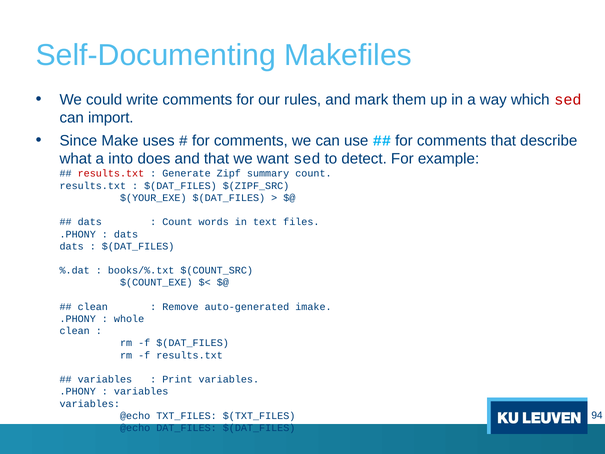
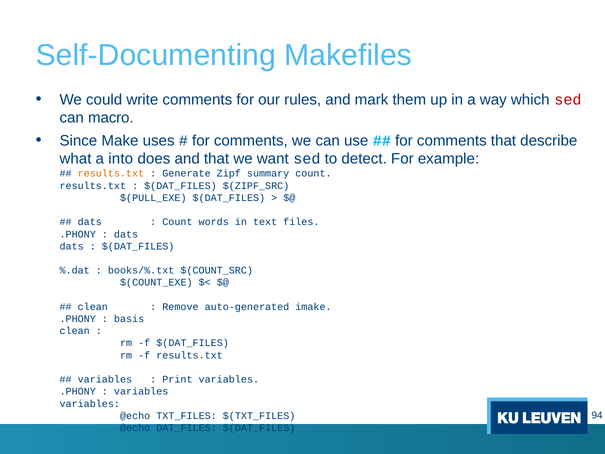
import: import -> macro
results.txt at (111, 174) colour: red -> orange
$(YOUR_EXE: $(YOUR_EXE -> $(PULL_EXE
whole: whole -> basis
